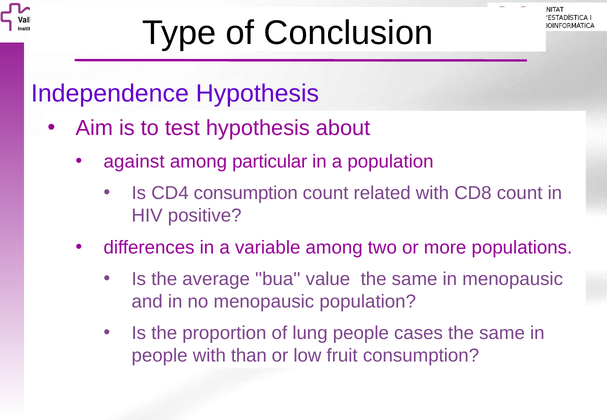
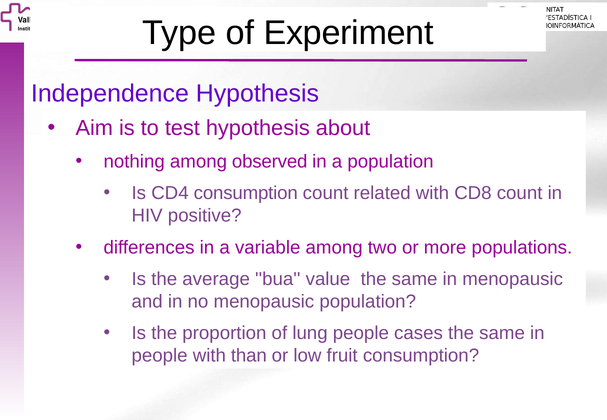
Conclusion: Conclusion -> Experiment
against: against -> nothing
particular: particular -> observed
